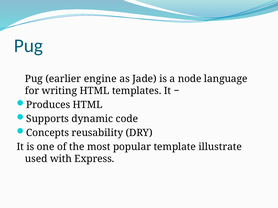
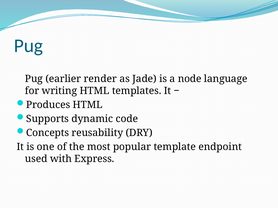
engine: engine -> render
illustrate: illustrate -> endpoint
